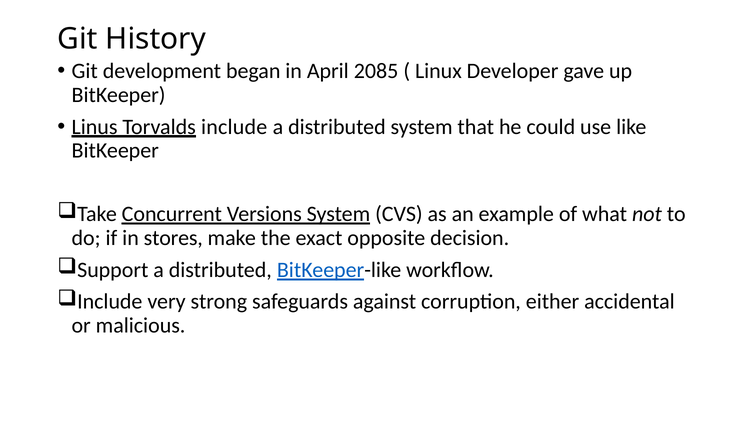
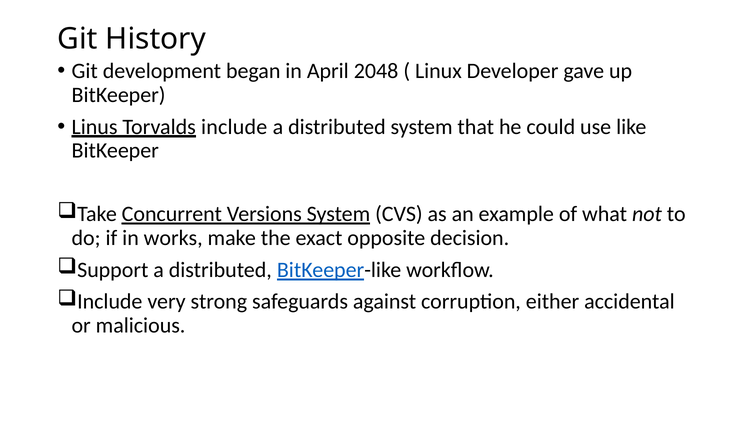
2085: 2085 -> 2048
stores: stores -> works
